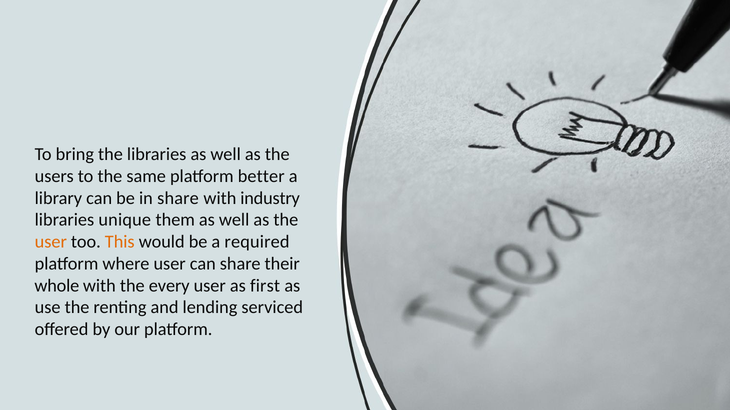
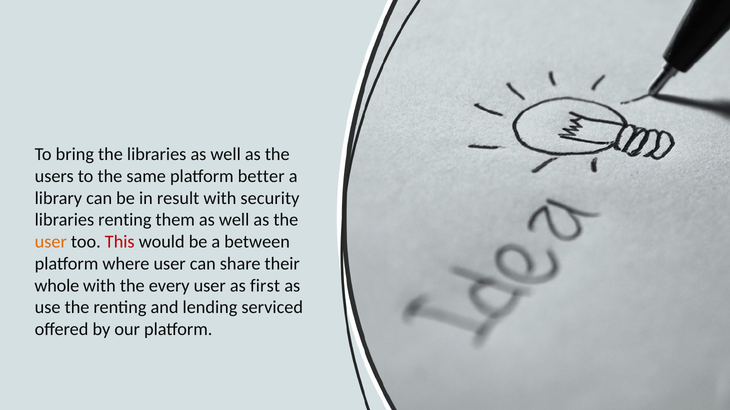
in share: share -> result
industry: industry -> security
libraries unique: unique -> renting
This colour: orange -> red
required: required -> between
